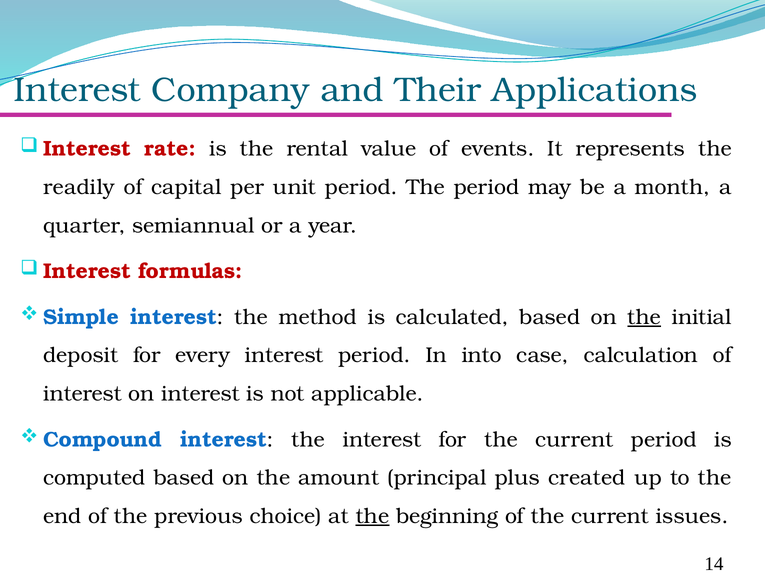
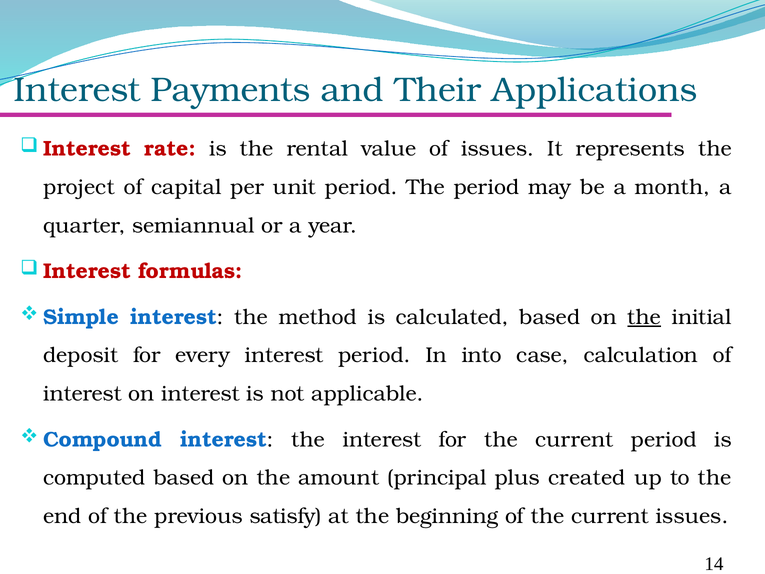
Company: Company -> Payments
of events: events -> issues
readily: readily -> project
choice: choice -> satisfy
the at (372, 516) underline: present -> none
